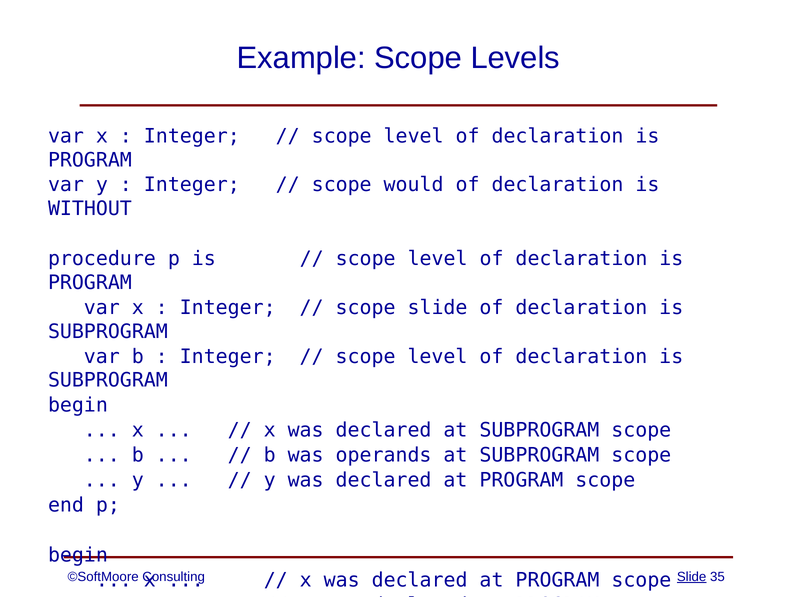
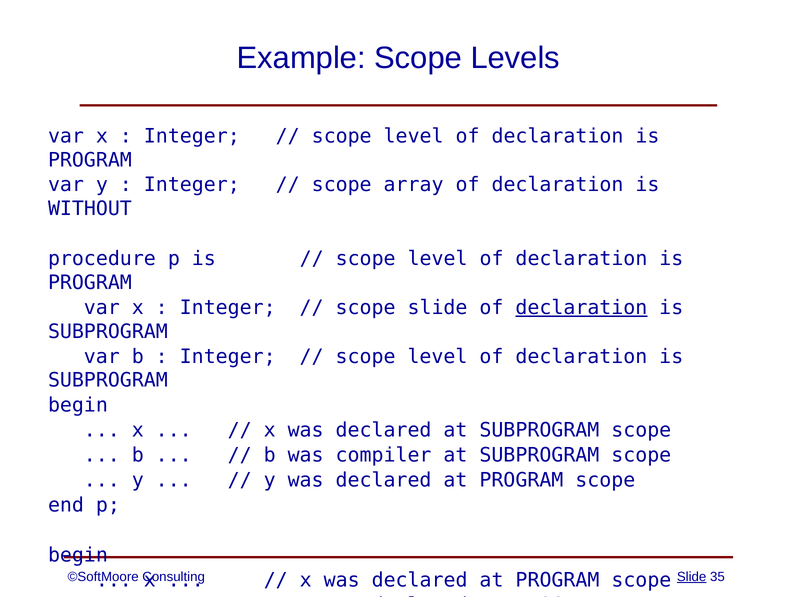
would: would -> array
declaration at (581, 308) underline: none -> present
operands: operands -> compiler
